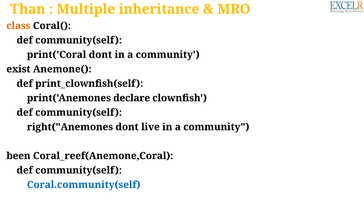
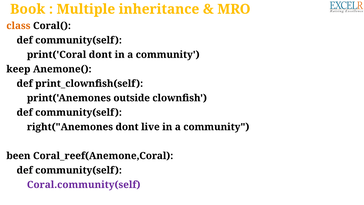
Than: Than -> Book
exist: exist -> keep
declare: declare -> outside
Coral.community(self colour: blue -> purple
